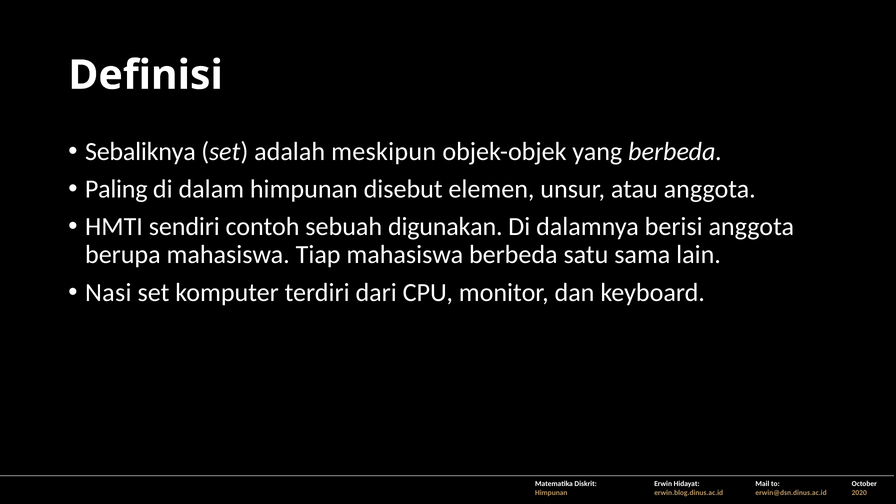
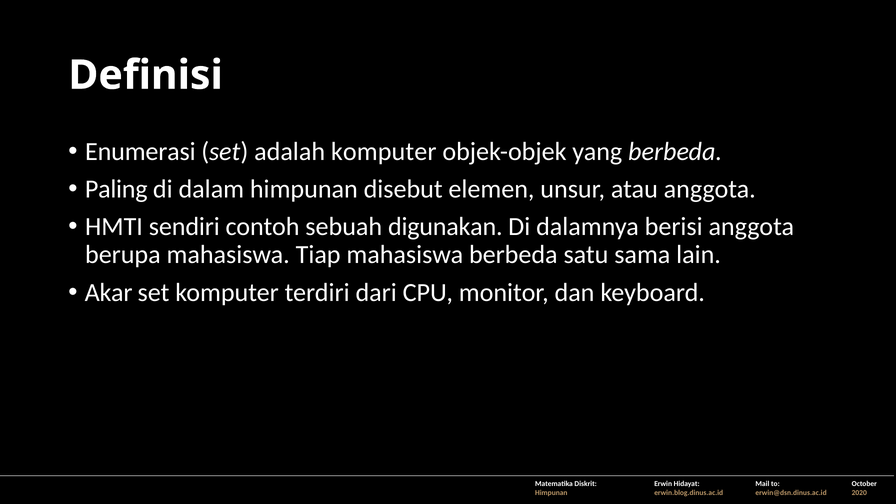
Sebaliknya: Sebaliknya -> Enumerasi
adalah meskipun: meskipun -> komputer
Nasi: Nasi -> Akar
